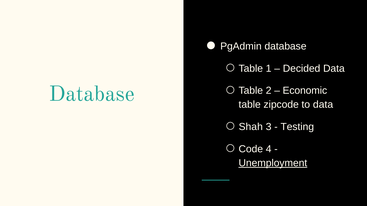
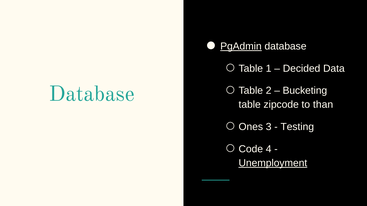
PgAdmin underline: none -> present
Economic: Economic -> Bucketing
to data: data -> than
Shah: Shah -> Ones
